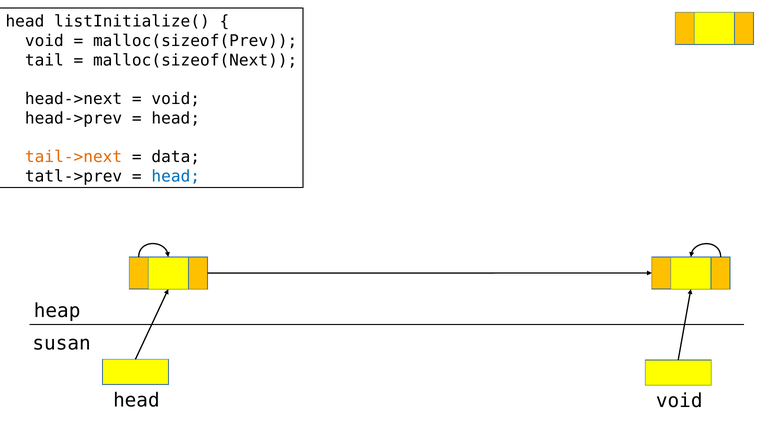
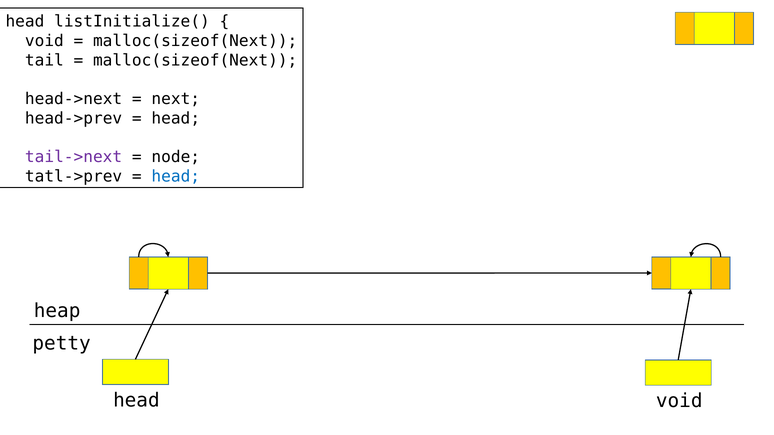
malloc(sizeof(Prev at (195, 41): malloc(sizeof(Prev -> malloc(sizeof(Next
void at (176, 99): void -> next
tail->next colour: orange -> purple
data: data -> node
susan: susan -> petty
